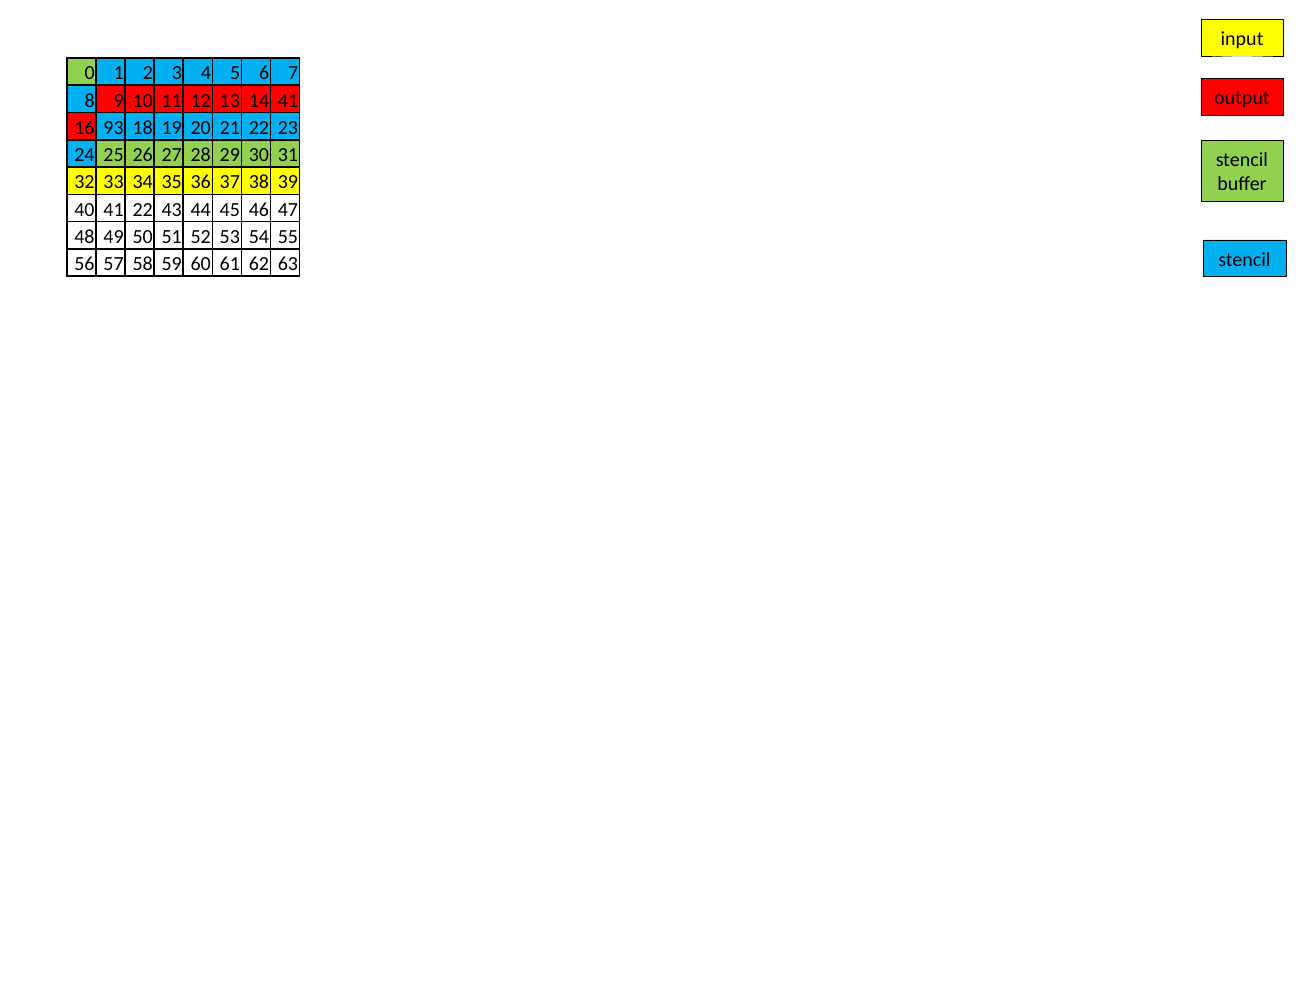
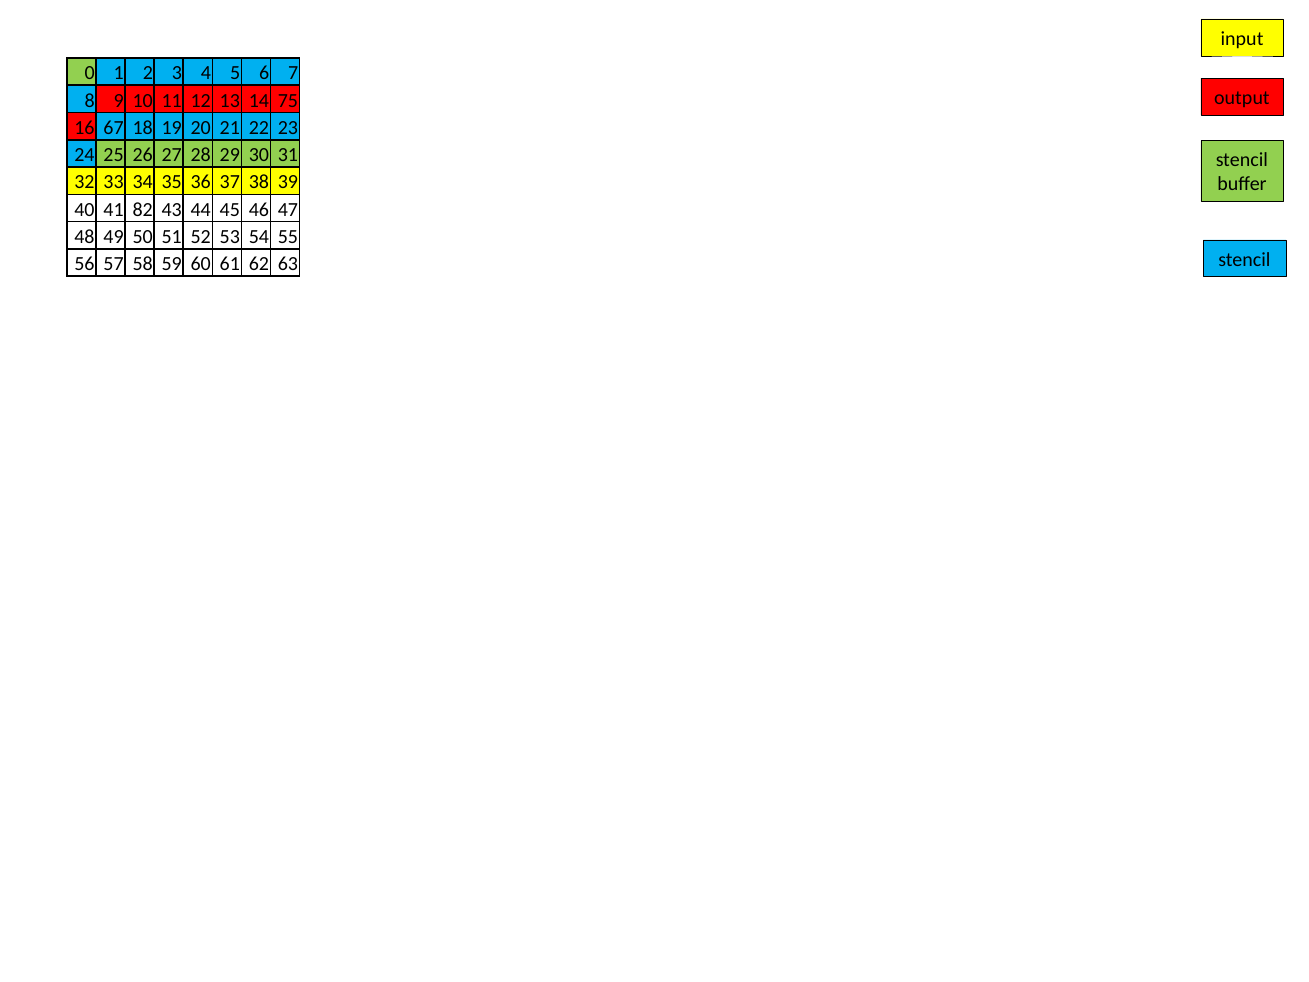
14 41: 41 -> 75
93: 93 -> 67
41 22: 22 -> 82
